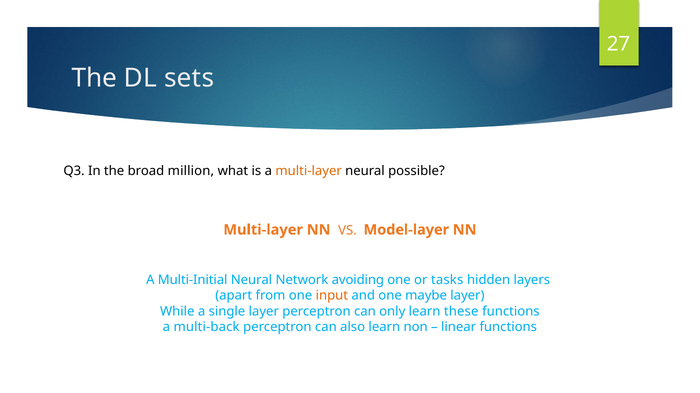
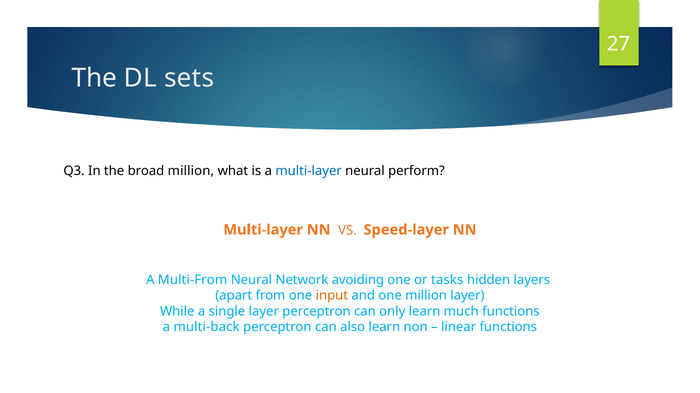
multi-layer at (309, 171) colour: orange -> blue
possible: possible -> perform
Model-layer: Model-layer -> Speed-layer
Multi-Initial: Multi-Initial -> Multi-From
one maybe: maybe -> million
these: these -> much
